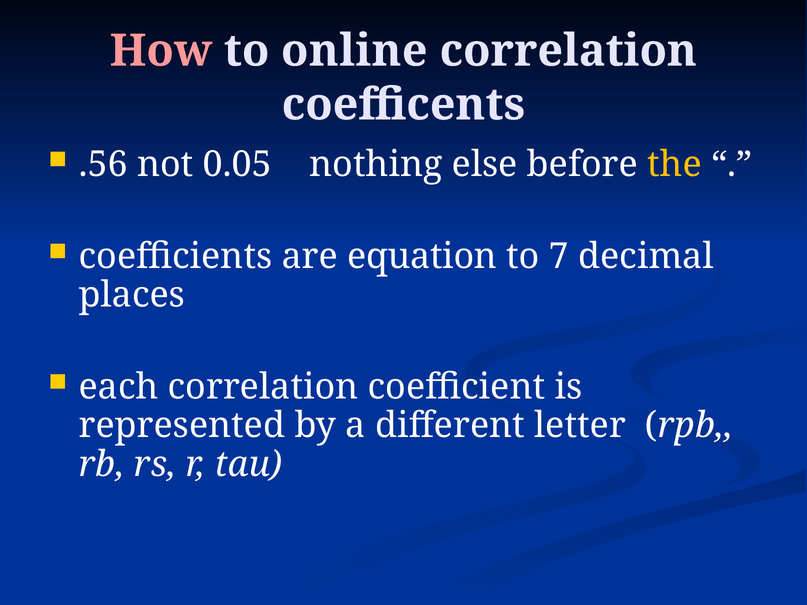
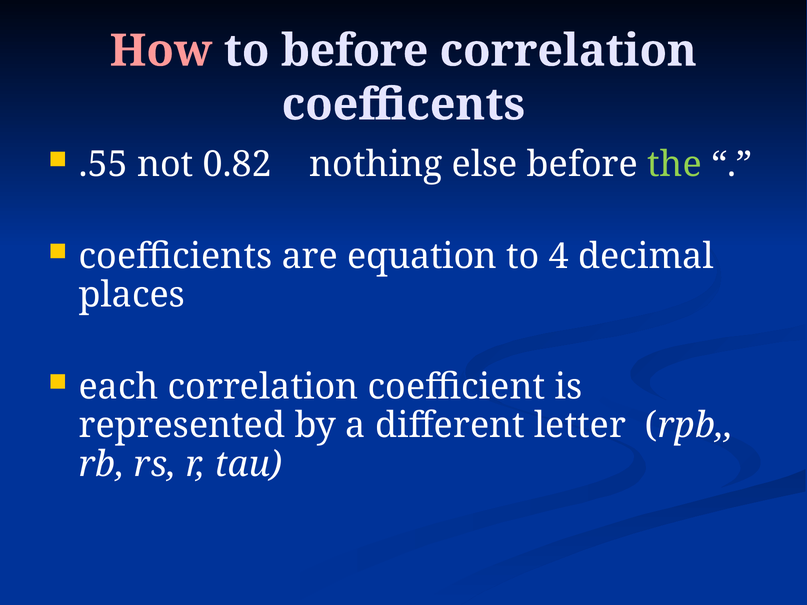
to online: online -> before
.56: .56 -> .55
0.05: 0.05 -> 0.82
the colour: yellow -> light green
7: 7 -> 4
